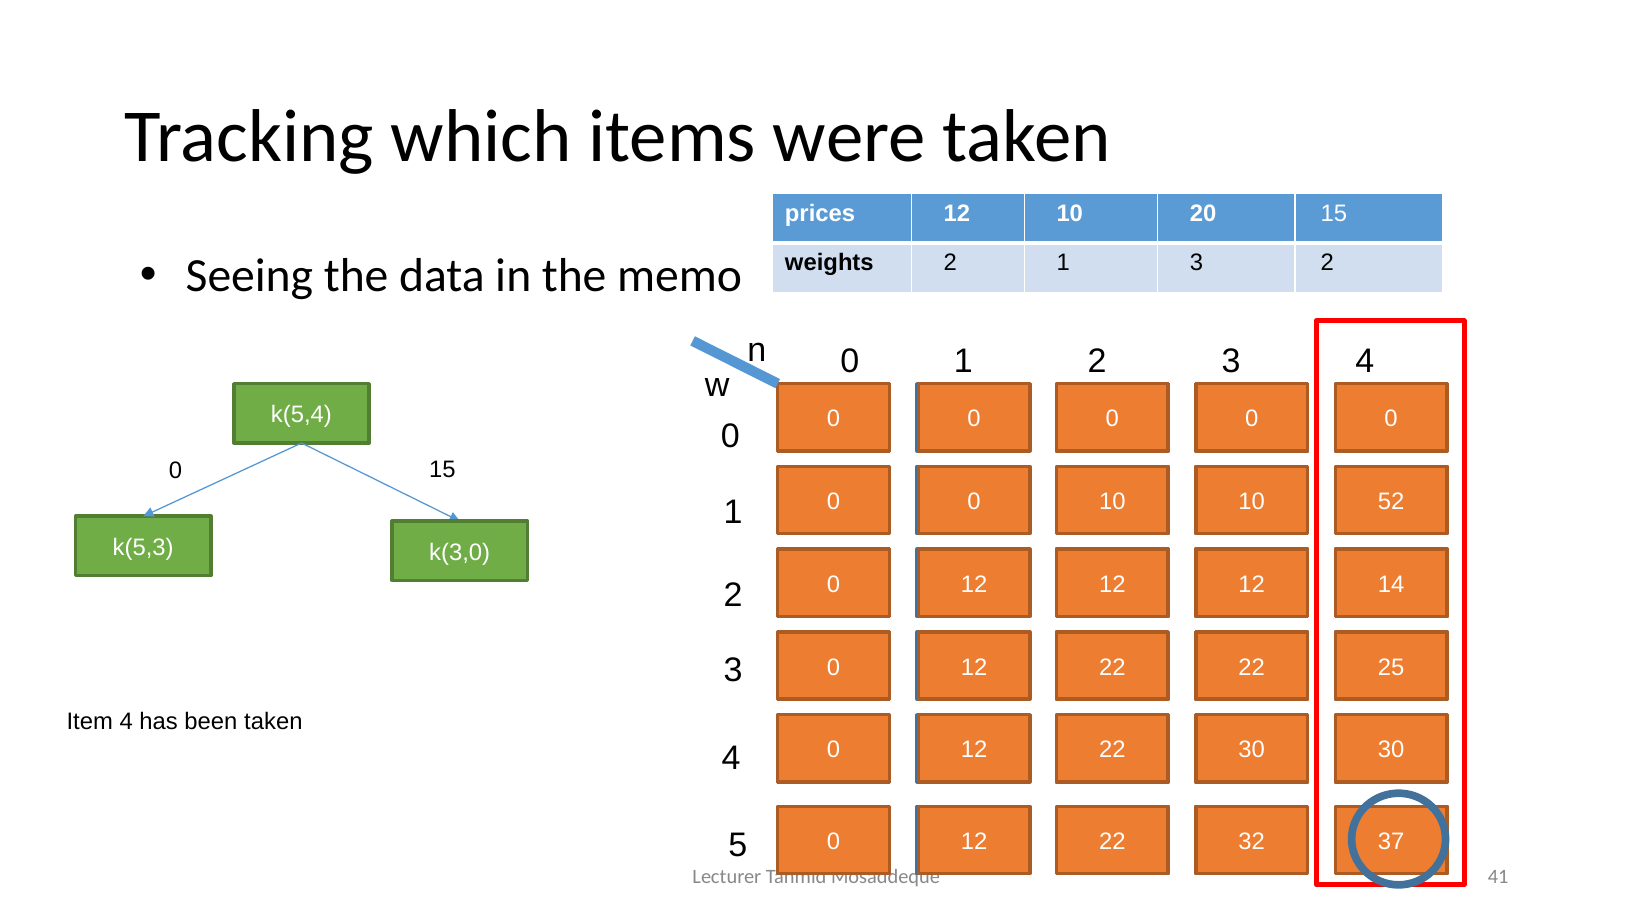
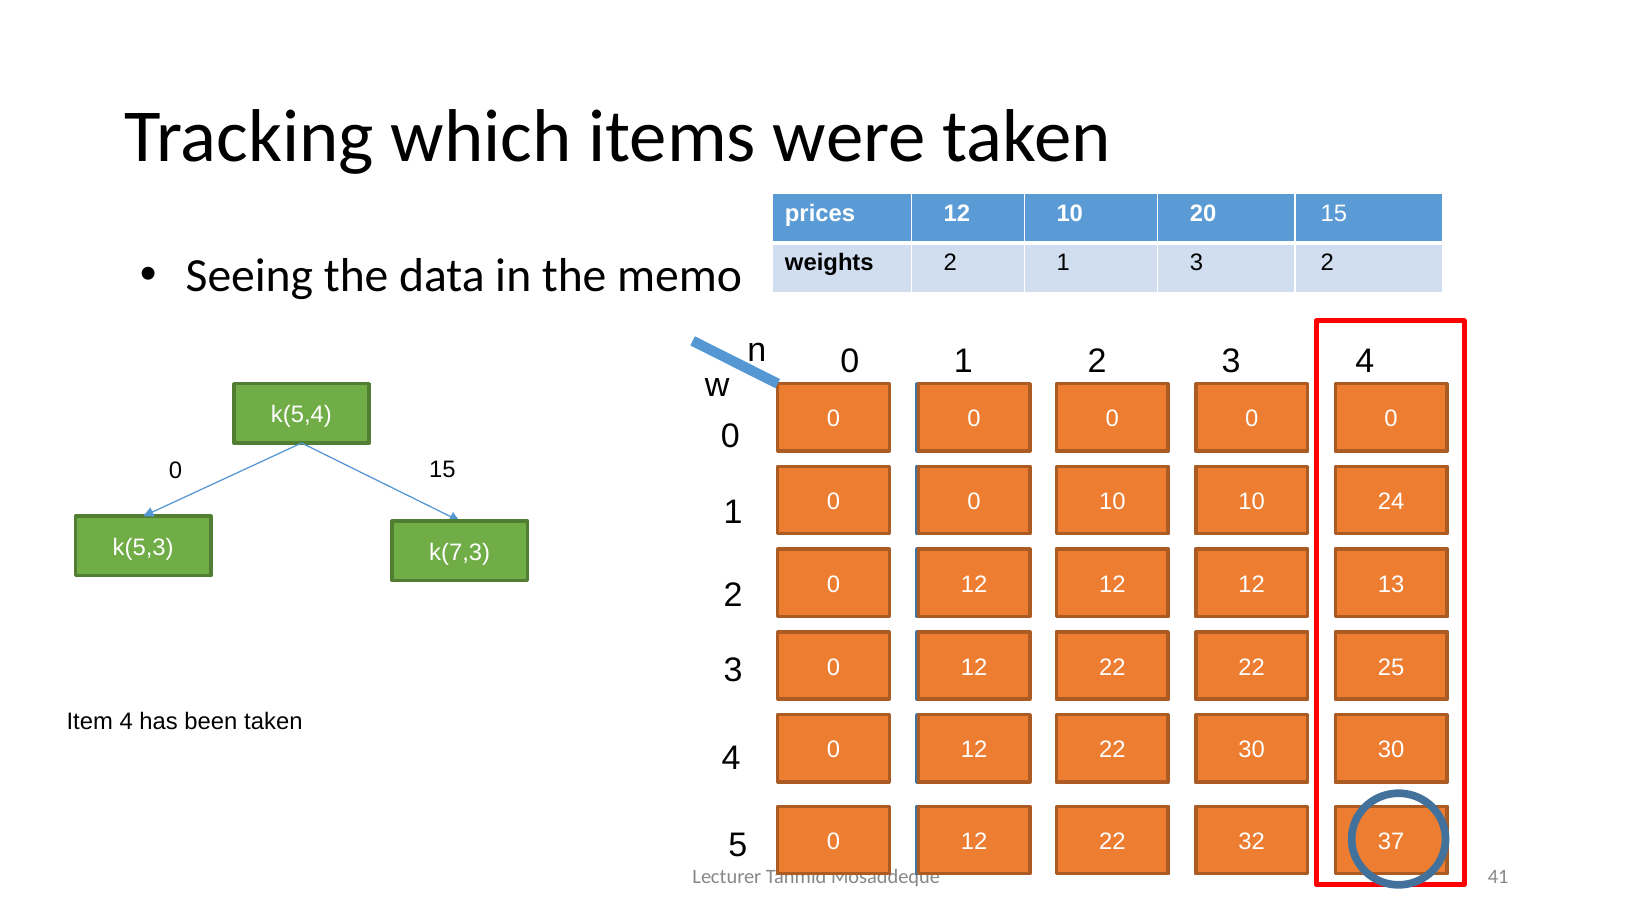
52: 52 -> 24
k(3,0: k(3,0 -> k(7,3
14: 14 -> 13
